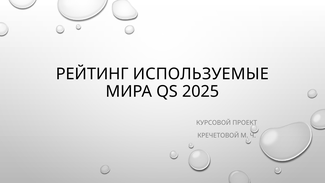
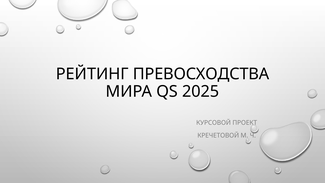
ИСПОЛЬЗУЕМЫЕ: ИСПОЛЬЗУЕМЫЕ -> ПРЕВОСХОДСТВА
